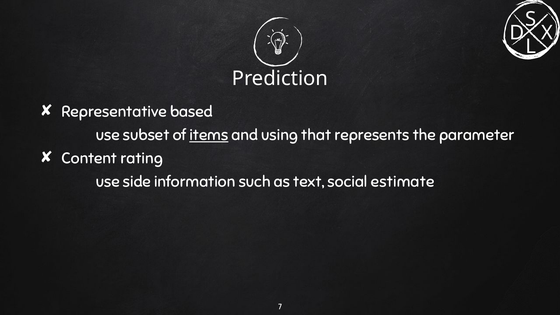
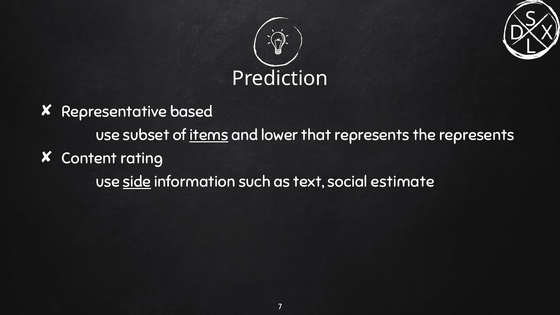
using: using -> lower
the parameter: parameter -> represents
side underline: none -> present
